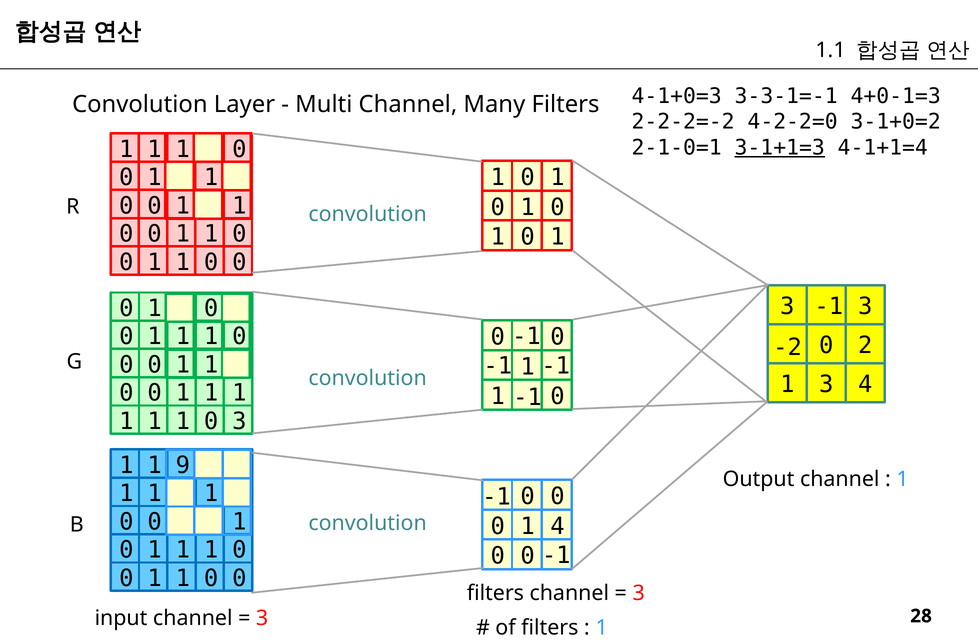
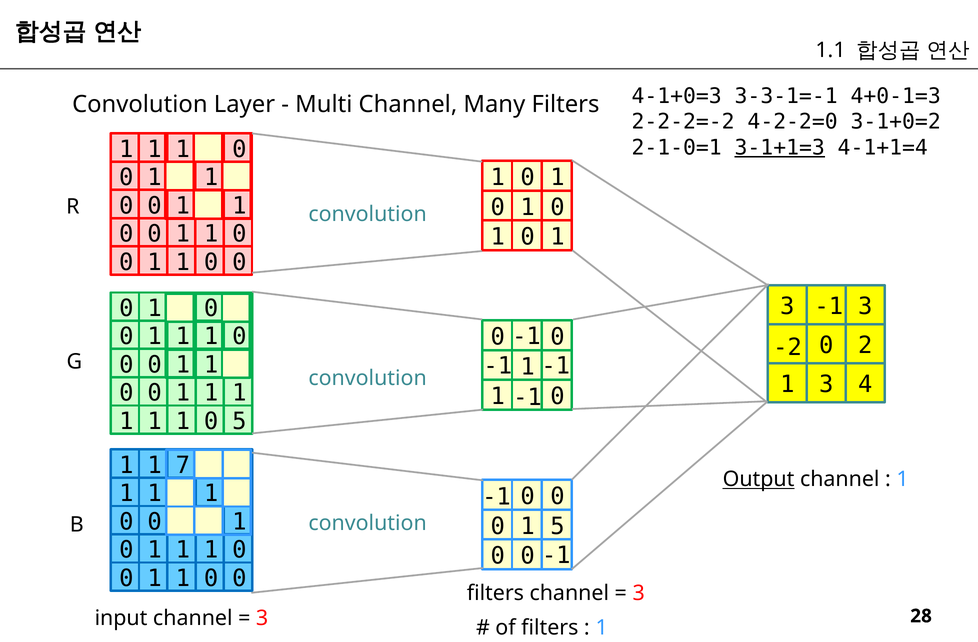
0 3: 3 -> 5
9: 9 -> 7
Output underline: none -> present
1 4: 4 -> 5
